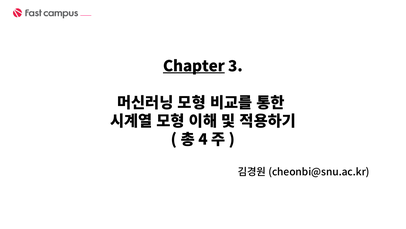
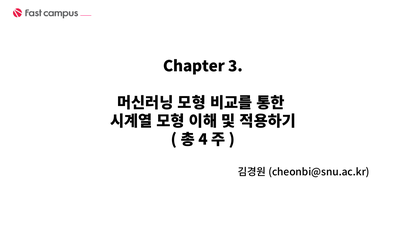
Chapter underline: present -> none
